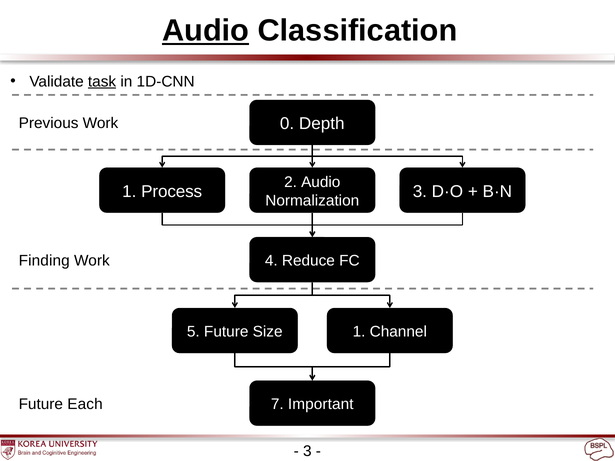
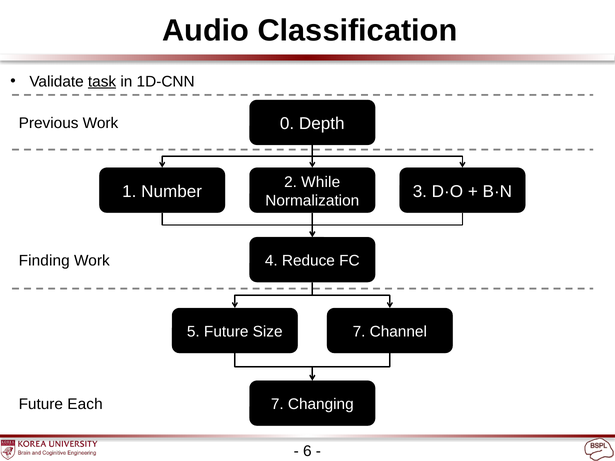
Audio at (206, 31) underline: present -> none
2 Audio: Audio -> While
Process: Process -> Number
Size 1: 1 -> 7
Important: Important -> Changing
3 at (307, 451): 3 -> 6
